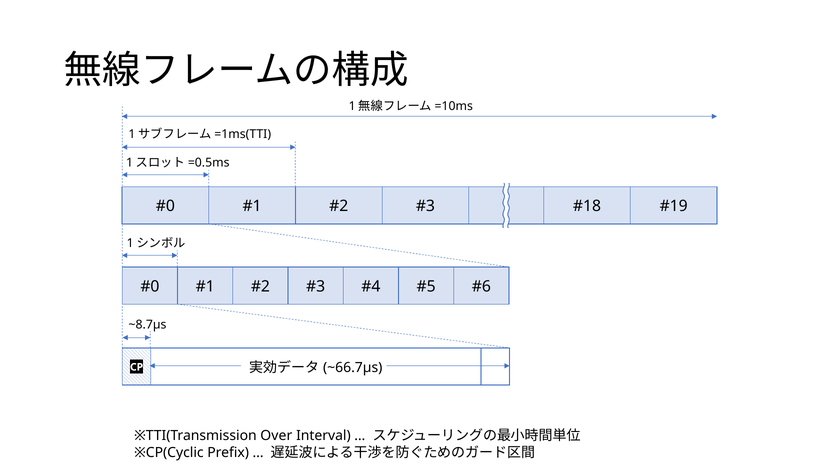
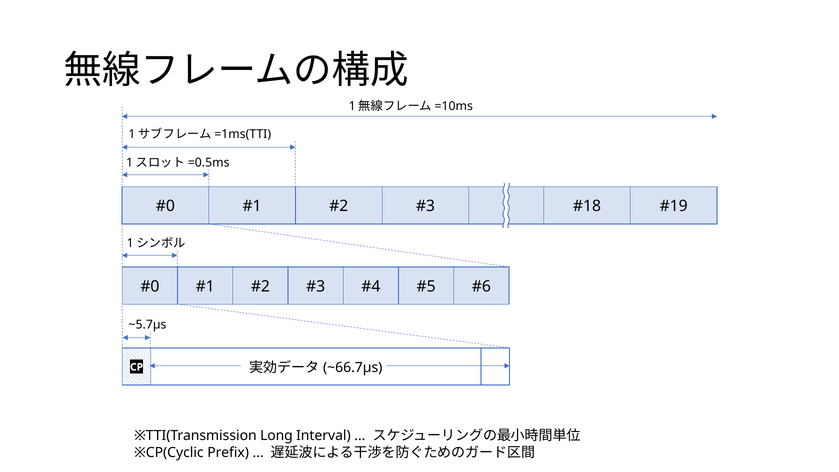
~8.7µs: ~8.7µs -> ~5.7µs
Over: Over -> Long
